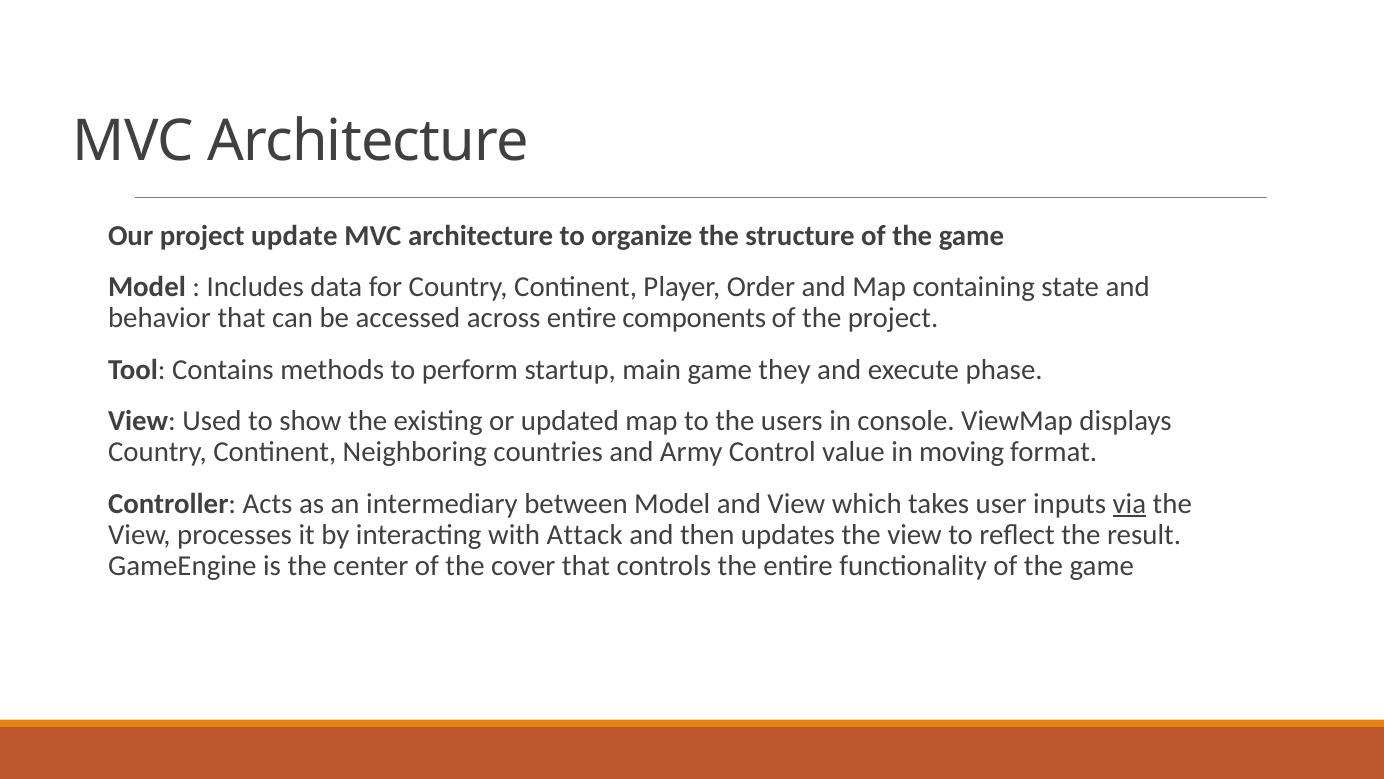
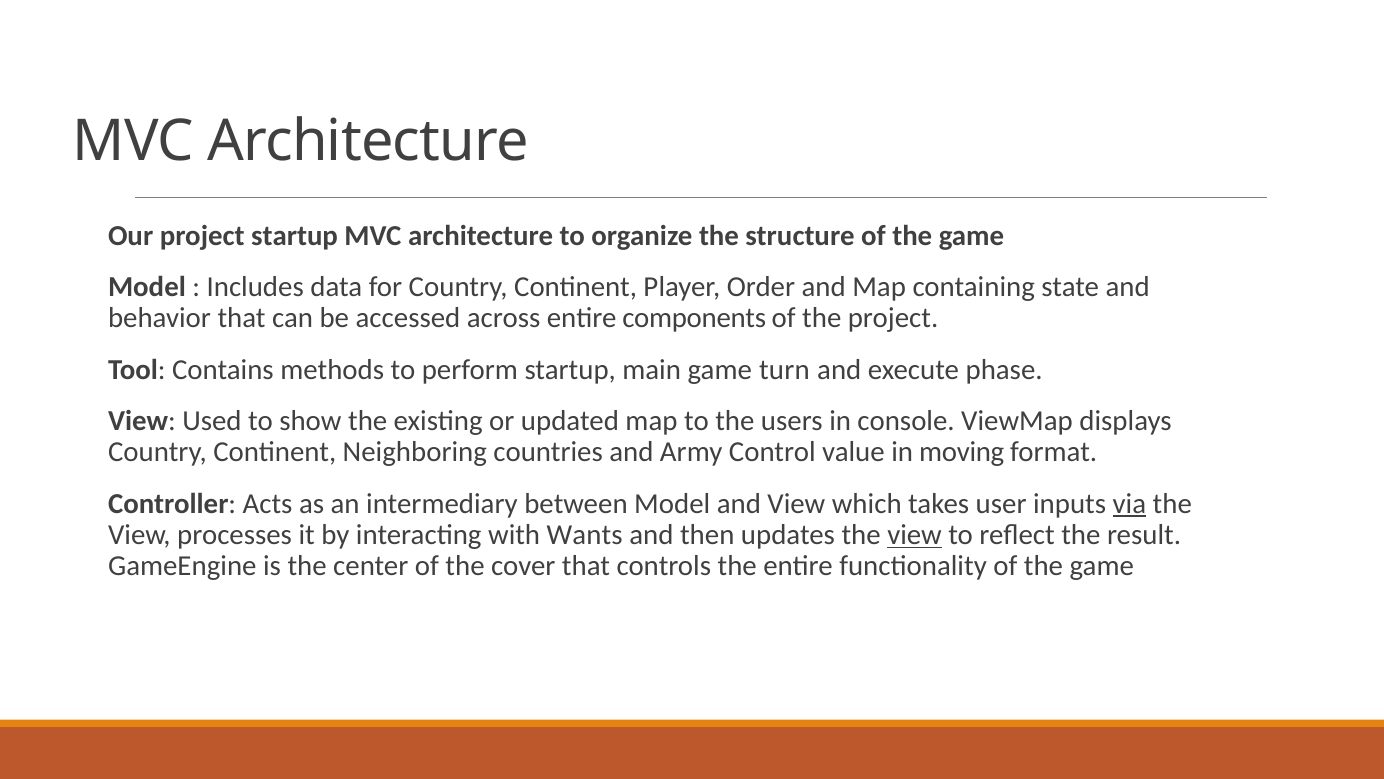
project update: update -> startup
they: they -> turn
Attack: Attack -> Wants
view at (915, 535) underline: none -> present
